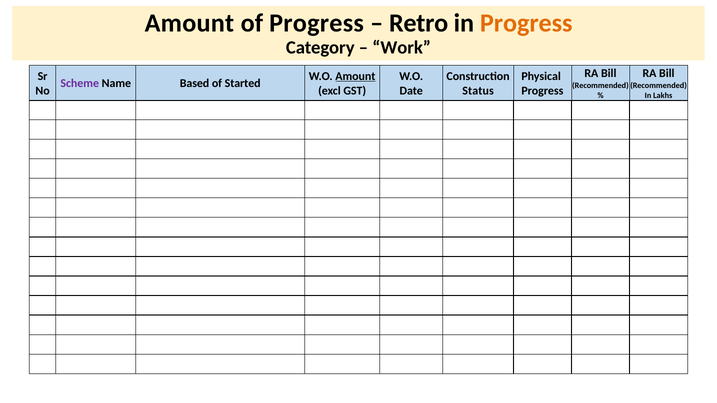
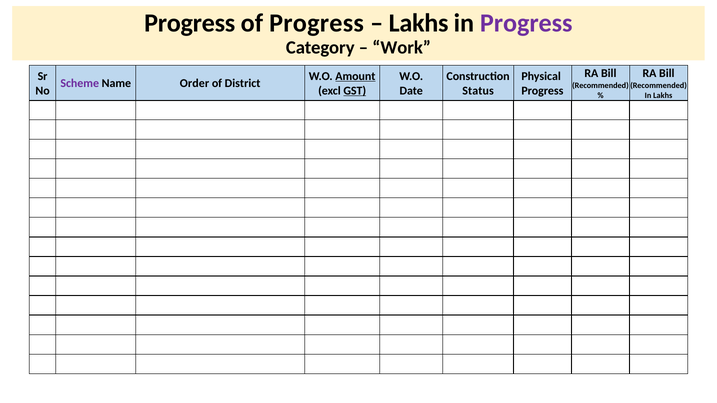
Amount at (189, 23): Amount -> Progress
Retro at (419, 23): Retro -> Lakhs
Progress at (526, 23) colour: orange -> purple
Based: Based -> Order
Started: Started -> District
GST underline: none -> present
